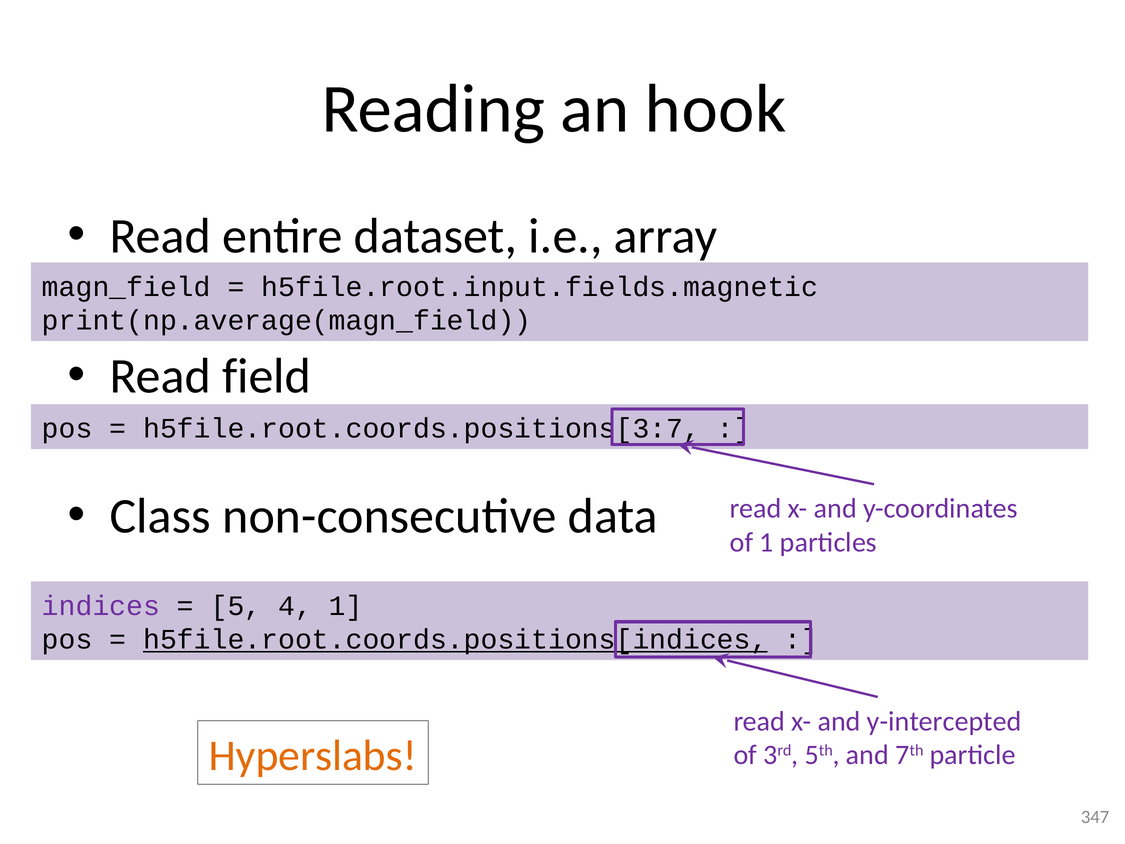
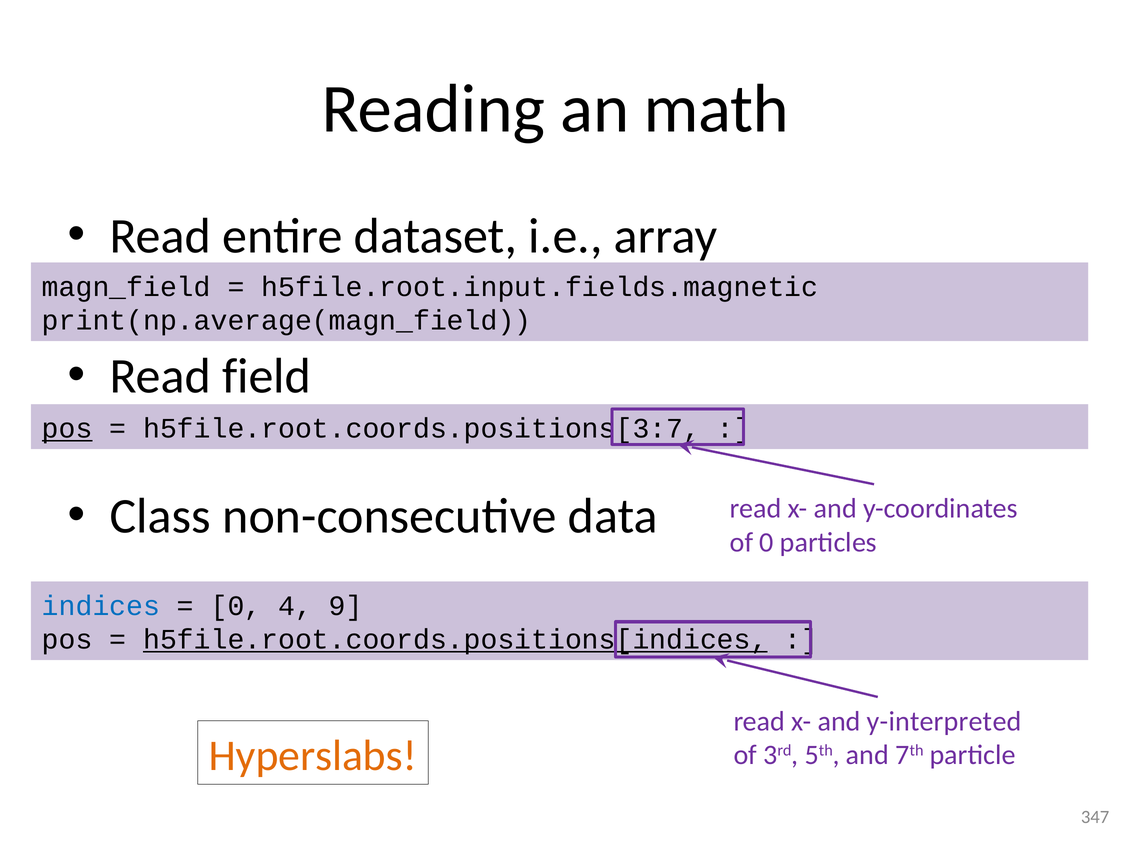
hook: hook -> math
pos at (67, 428) underline: none -> present
of 1: 1 -> 0
indices colour: purple -> blue
5 at (236, 606): 5 -> 0
4 1: 1 -> 9
y-intercepted: y-intercepted -> y-interpreted
